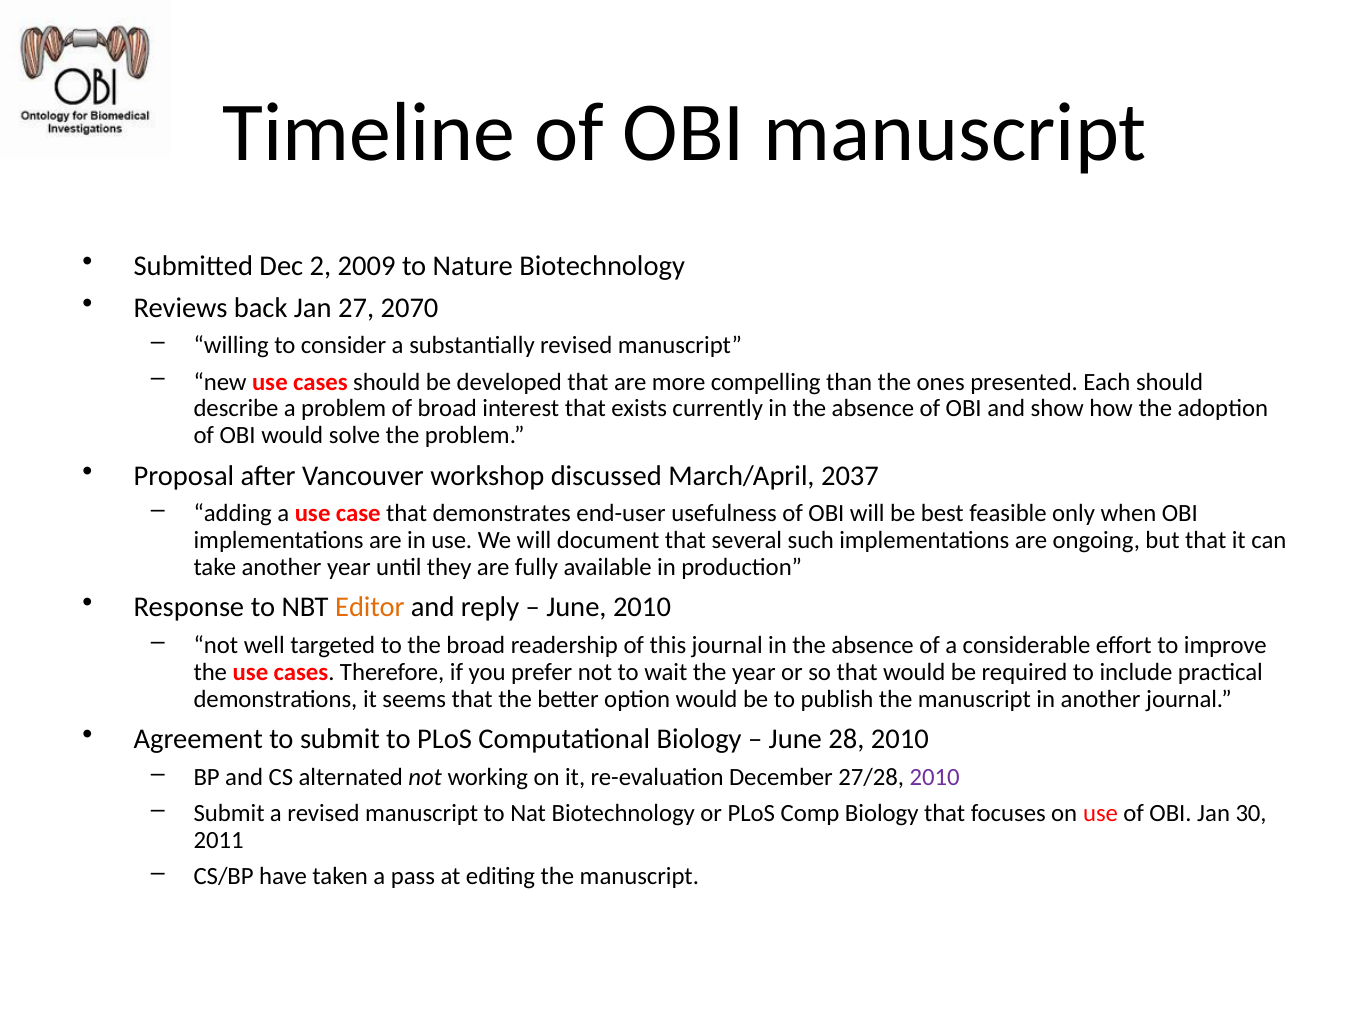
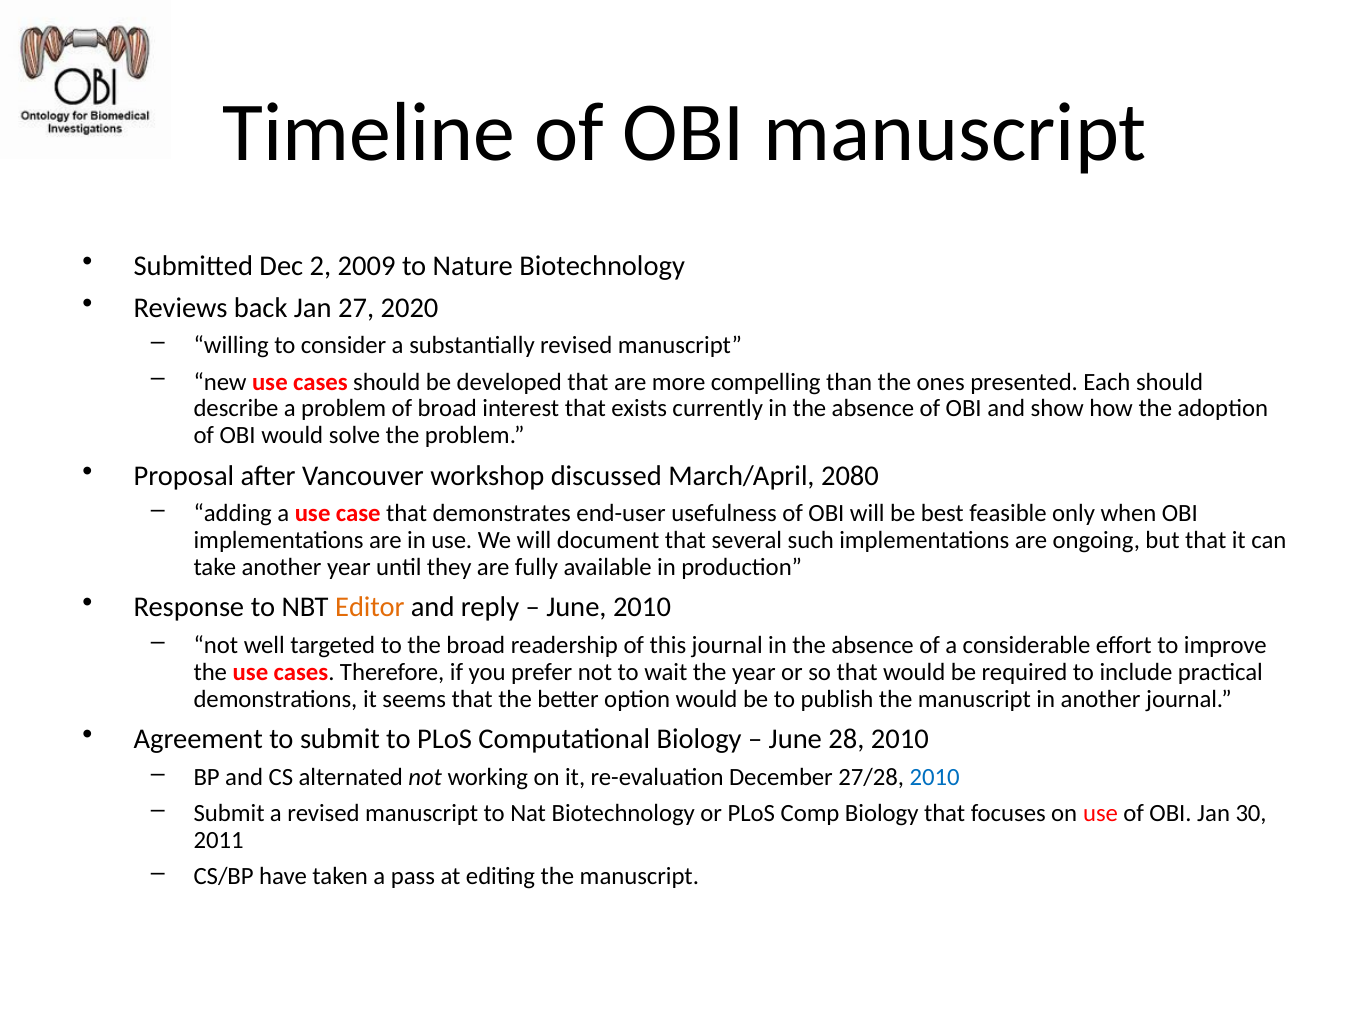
2070: 2070 -> 2020
2037: 2037 -> 2080
2010 at (935, 777) colour: purple -> blue
